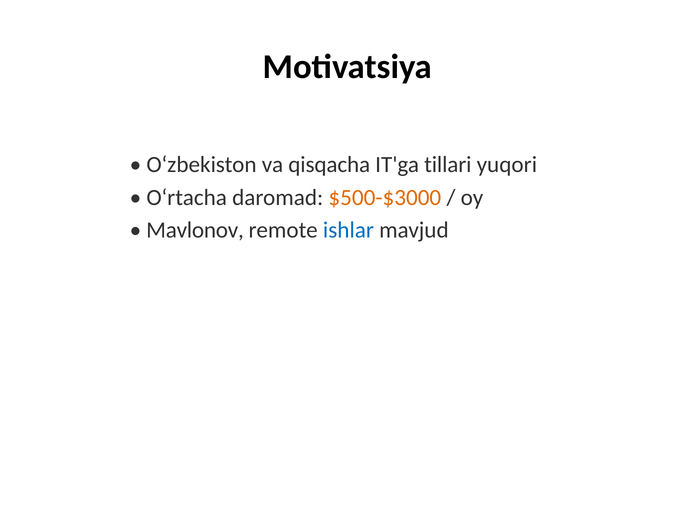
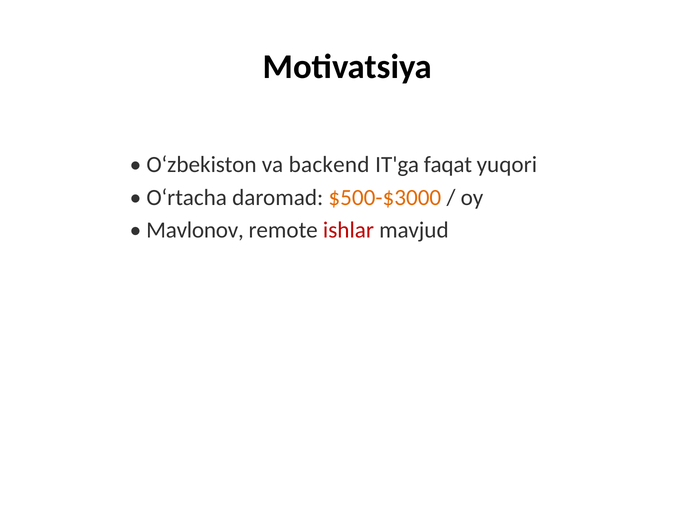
qisqacha: qisqacha -> backend
tillari: tillari -> faqat
ishlar colour: blue -> red
